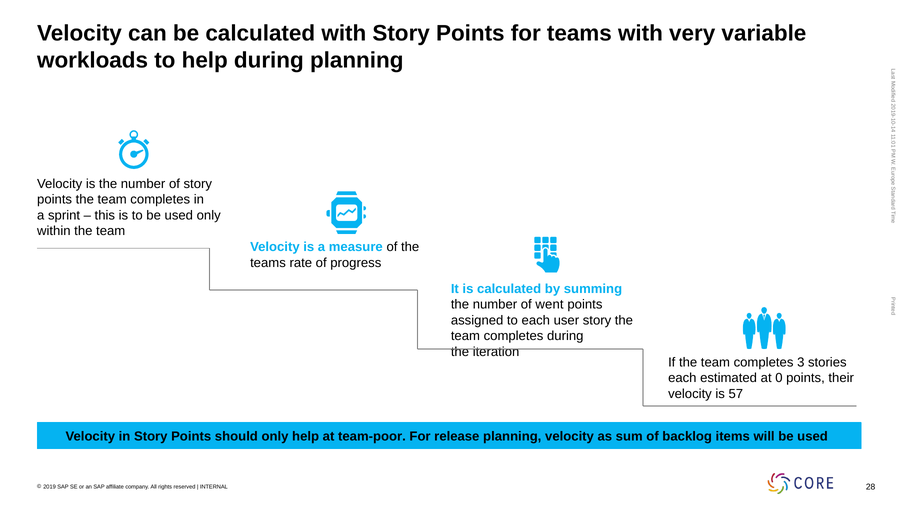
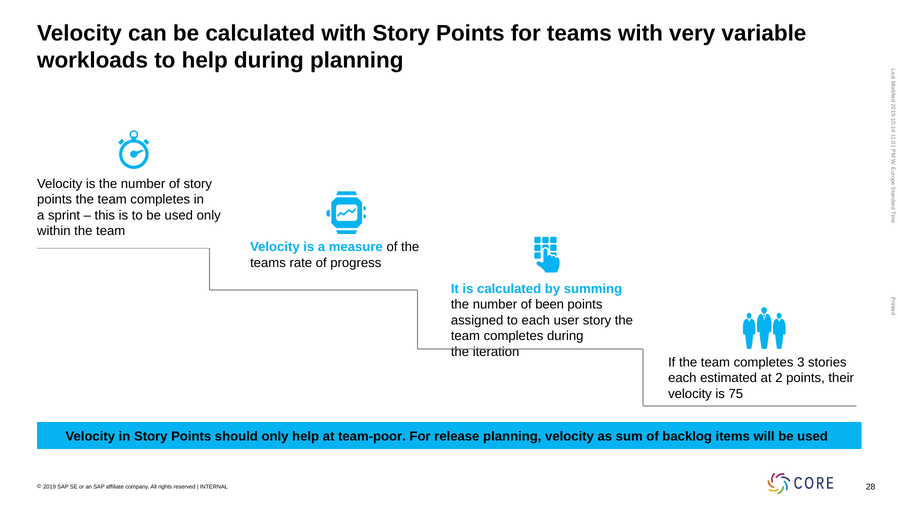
went: went -> been
at 0: 0 -> 2
57: 57 -> 75
